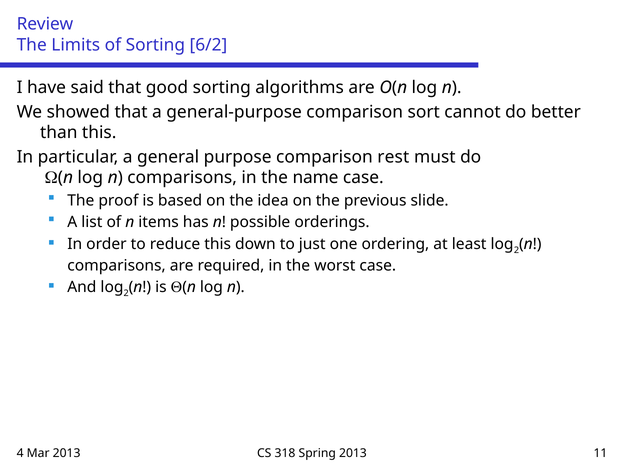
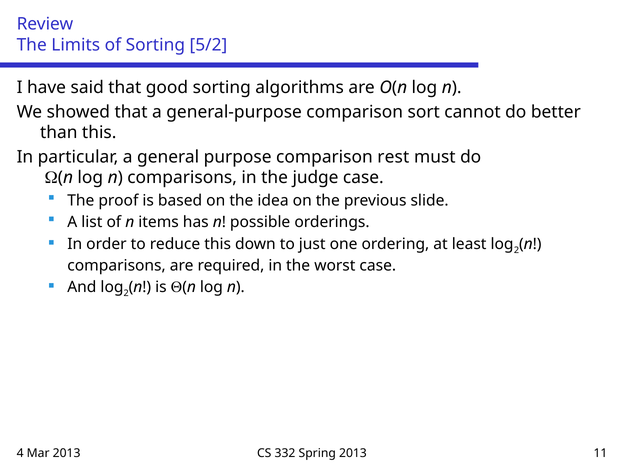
6/2: 6/2 -> 5/2
name: name -> judge
318: 318 -> 332
